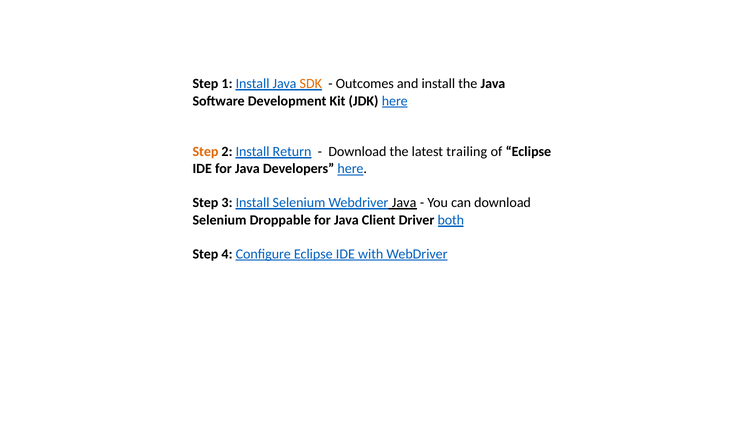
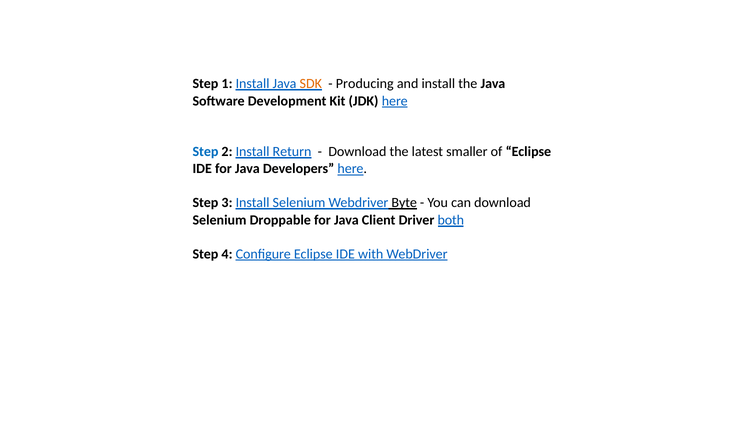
Outcomes: Outcomes -> Producing
Step at (205, 152) colour: orange -> blue
trailing: trailing -> smaller
Webdriver Java: Java -> Byte
